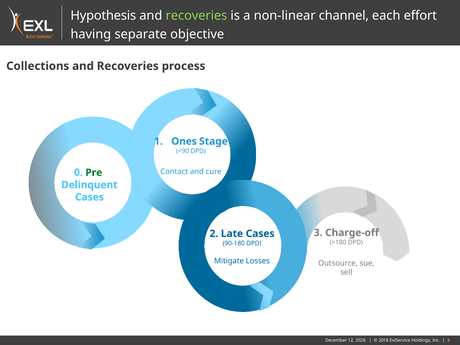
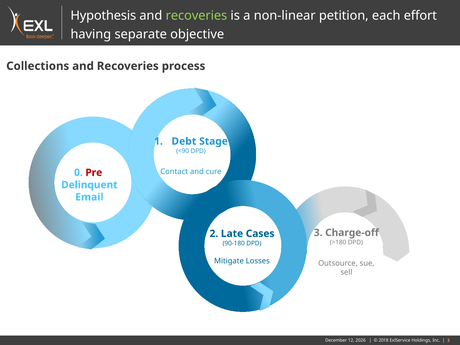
channel: channel -> petition
Ones: Ones -> Debt
Pre colour: green -> red
Cases at (89, 197): Cases -> Email
